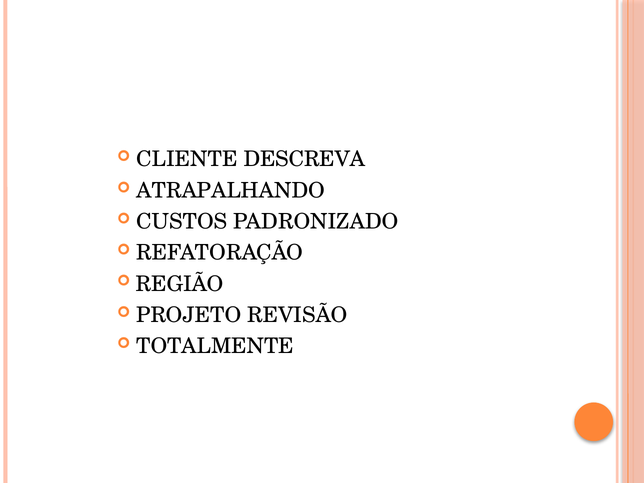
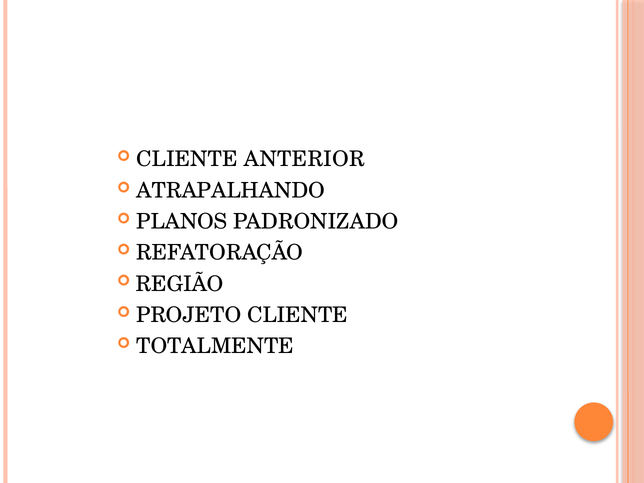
DESCREVA: DESCREVA -> ANTERIOR
CUSTOS: CUSTOS -> PLANOS
PROJETO REVISÃO: REVISÃO -> CLIENTE
